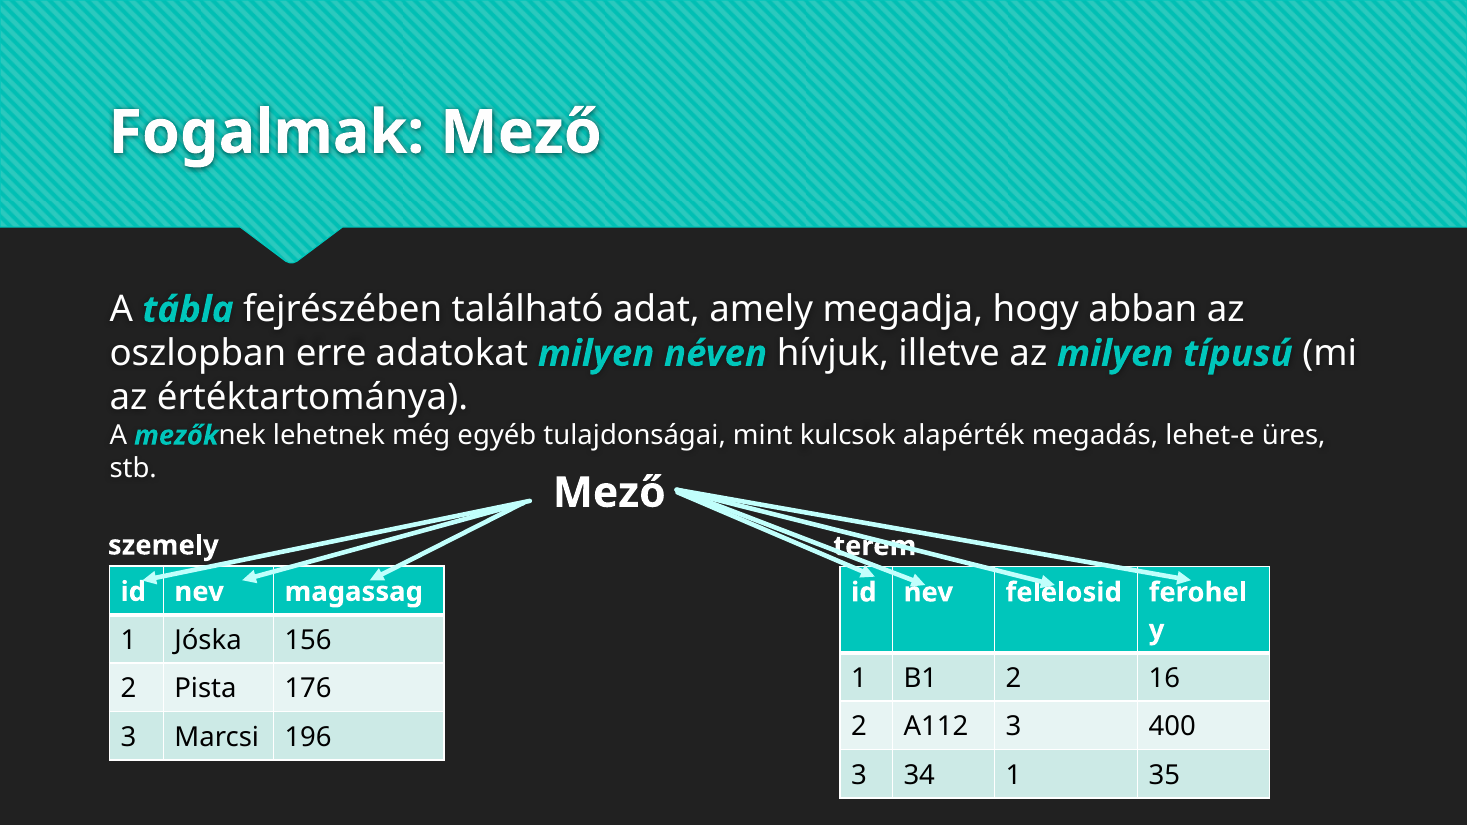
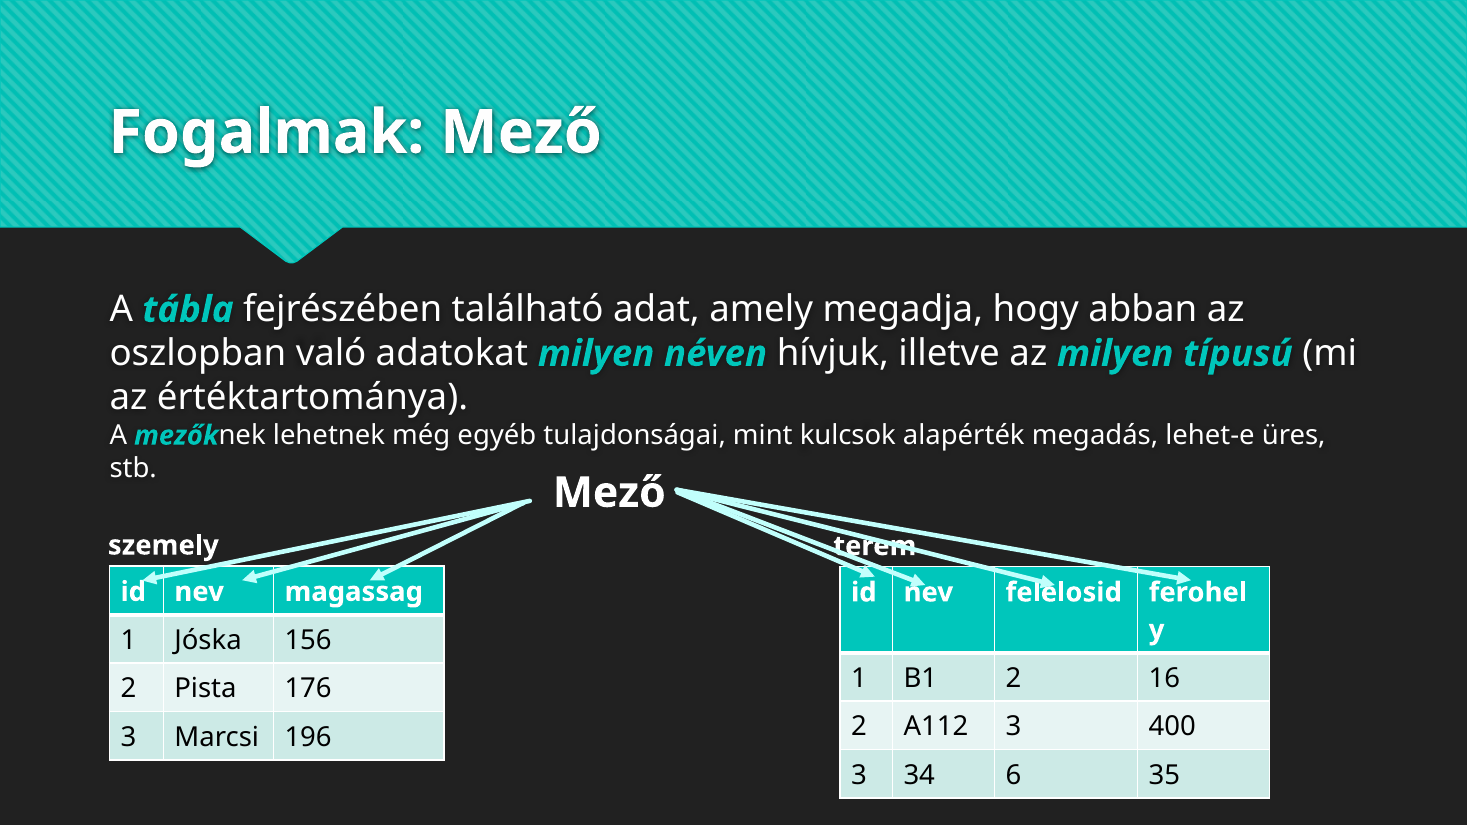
erre: erre -> való
34 1: 1 -> 6
